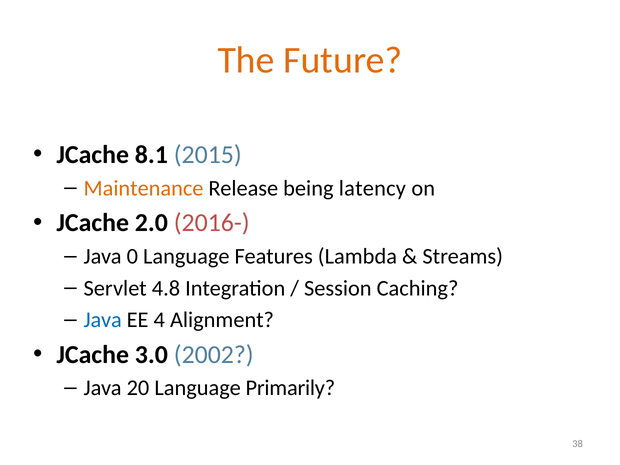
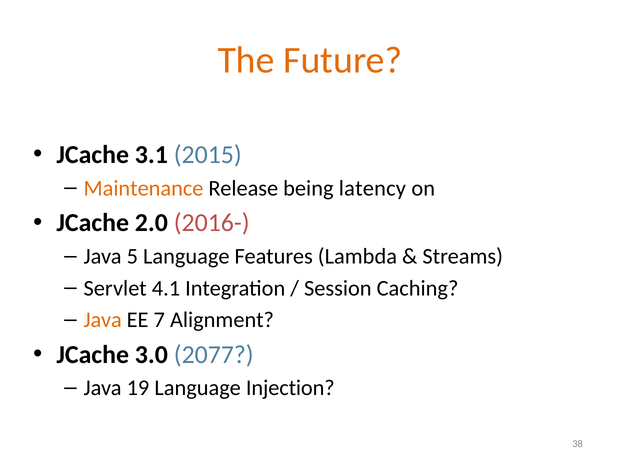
8.1: 8.1 -> 3.1
0: 0 -> 5
4.8: 4.8 -> 4.1
Java at (103, 320) colour: blue -> orange
4: 4 -> 7
2002: 2002 -> 2077
20: 20 -> 19
Primarily: Primarily -> Injection
